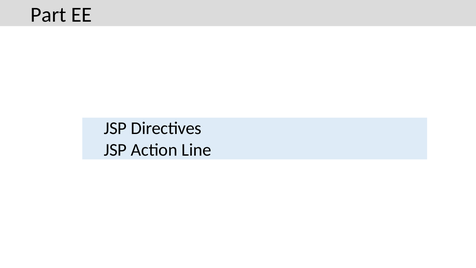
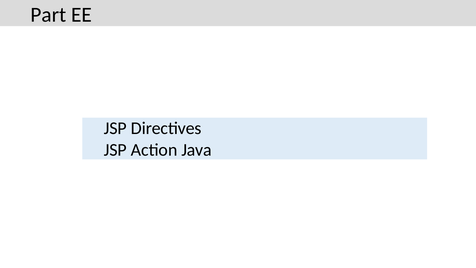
Line: Line -> Java
